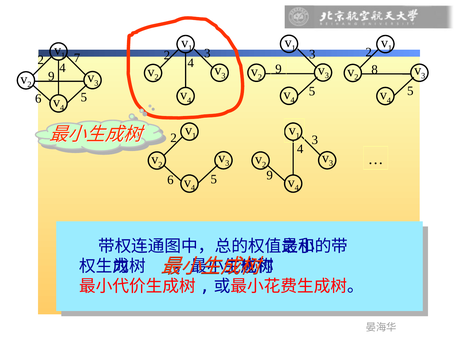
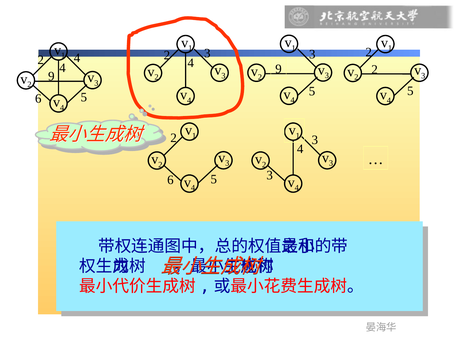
7 at (77, 58): 7 -> 4
9 8: 8 -> 2
6 9: 9 -> 3
